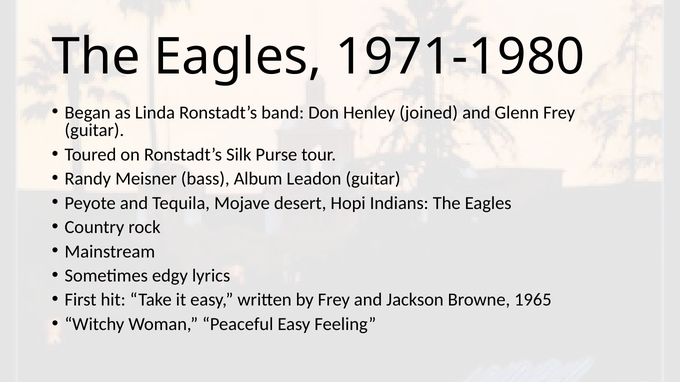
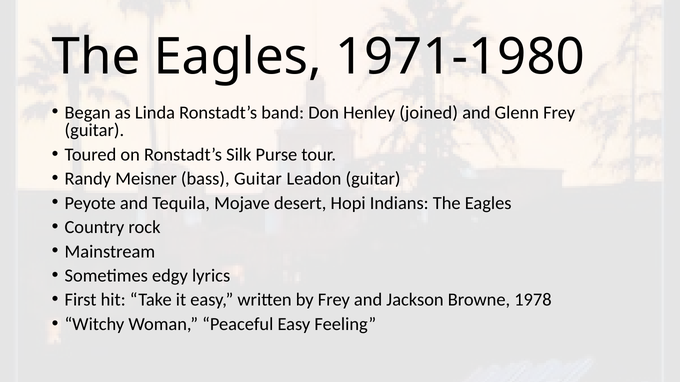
bass Album: Album -> Guitar
1965: 1965 -> 1978
